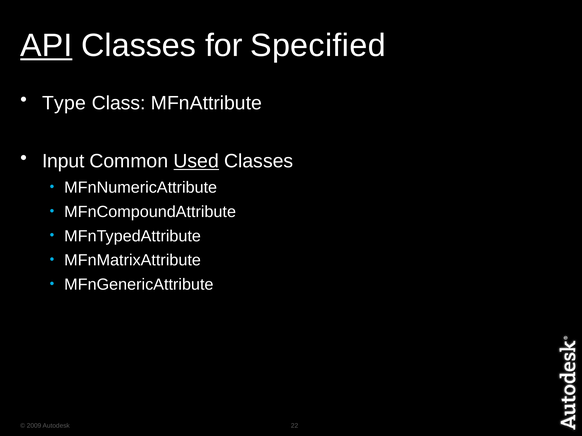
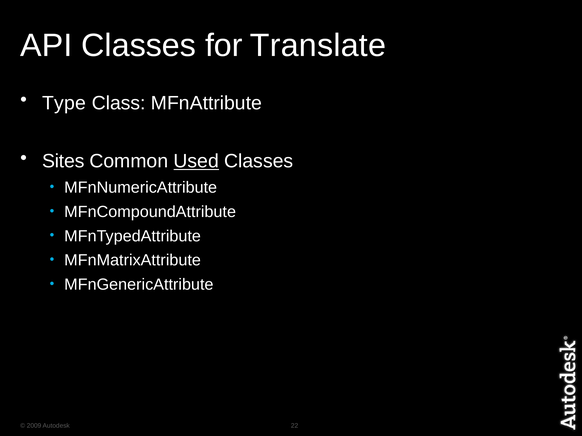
API underline: present -> none
Specified: Specified -> Translate
Input: Input -> Sites
